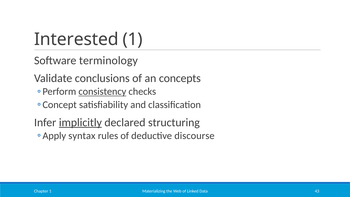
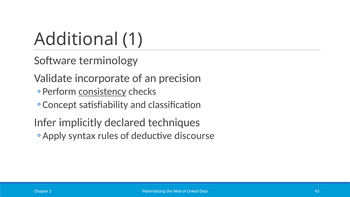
Interested: Interested -> Additional
conclusions: conclusions -> incorporate
concepts: concepts -> precision
implicitly underline: present -> none
structuring: structuring -> techniques
